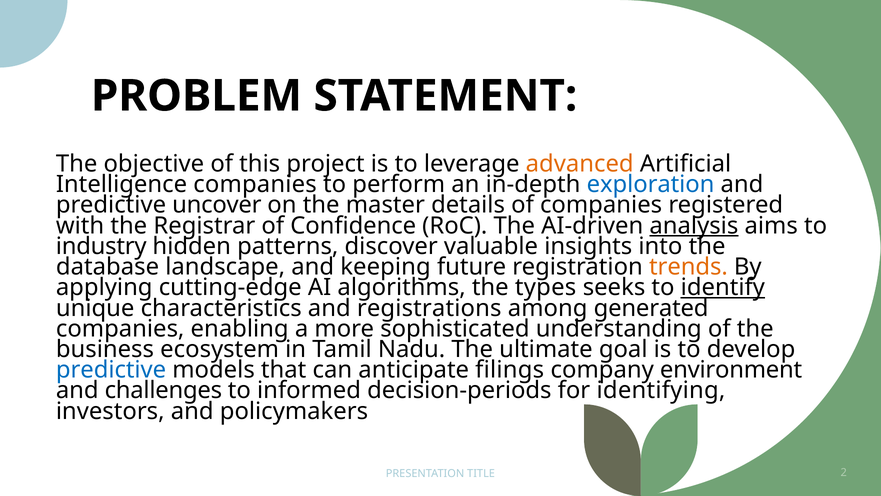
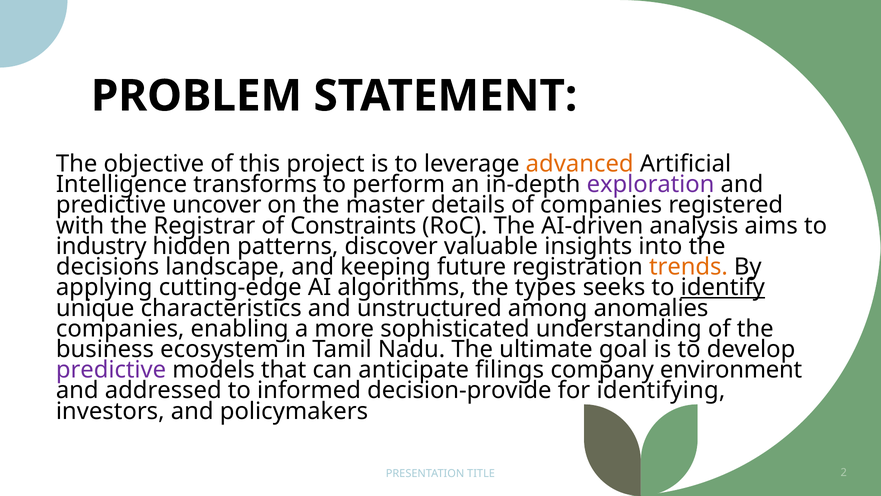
Intelligence companies: companies -> transforms
exploration colour: blue -> purple
Confidence: Confidence -> Constraints
analysis underline: present -> none
database: database -> decisions
registrations: registrations -> unstructured
generated: generated -> anomalies
predictive at (111, 370) colour: blue -> purple
challenges: challenges -> addressed
decision-periods: decision-periods -> decision-provide
